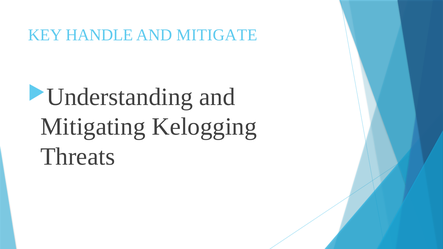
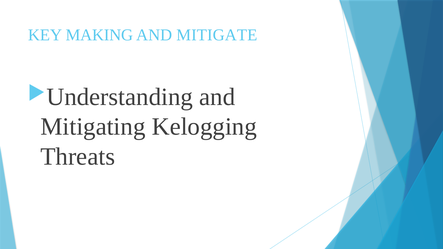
HANDLE: HANDLE -> MAKING
